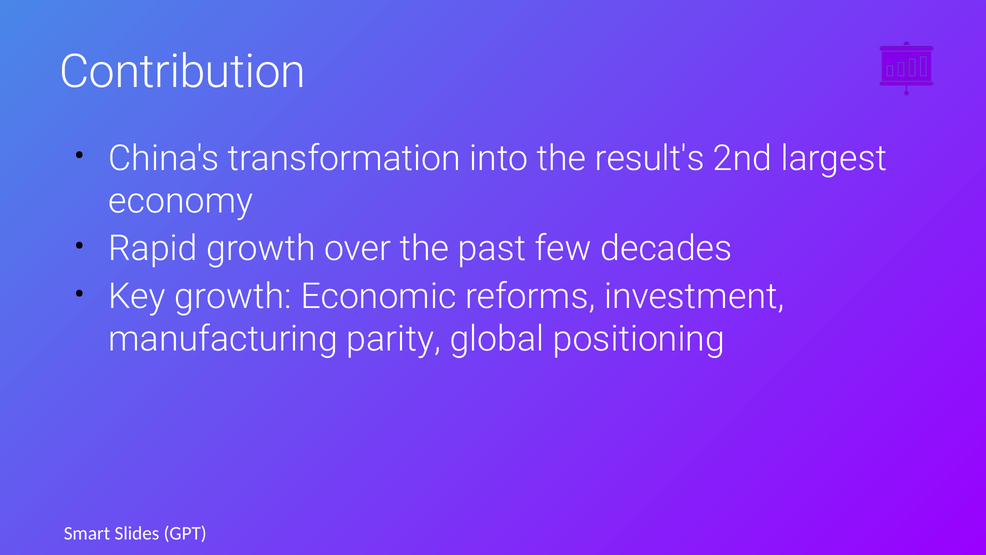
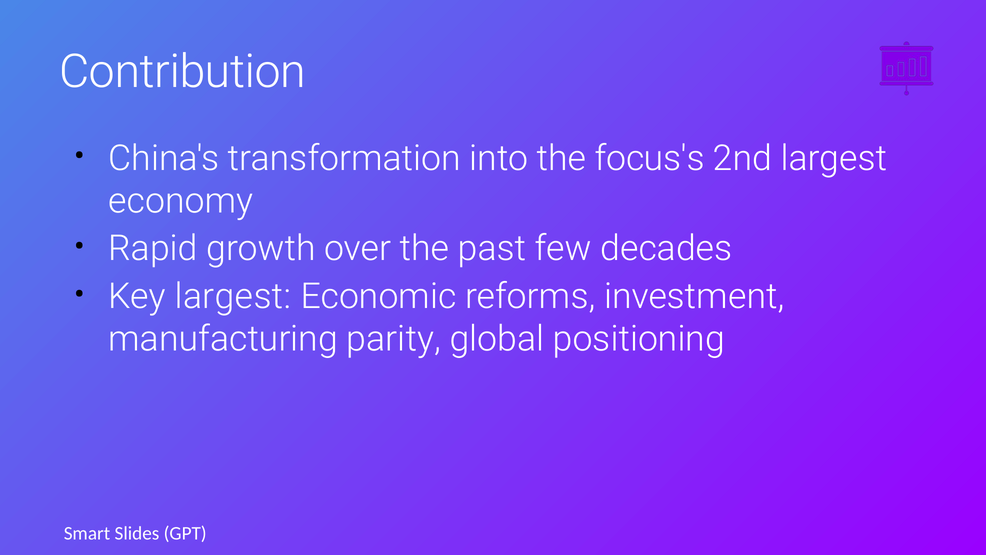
result's: result's -> focus's
Key growth: growth -> largest
